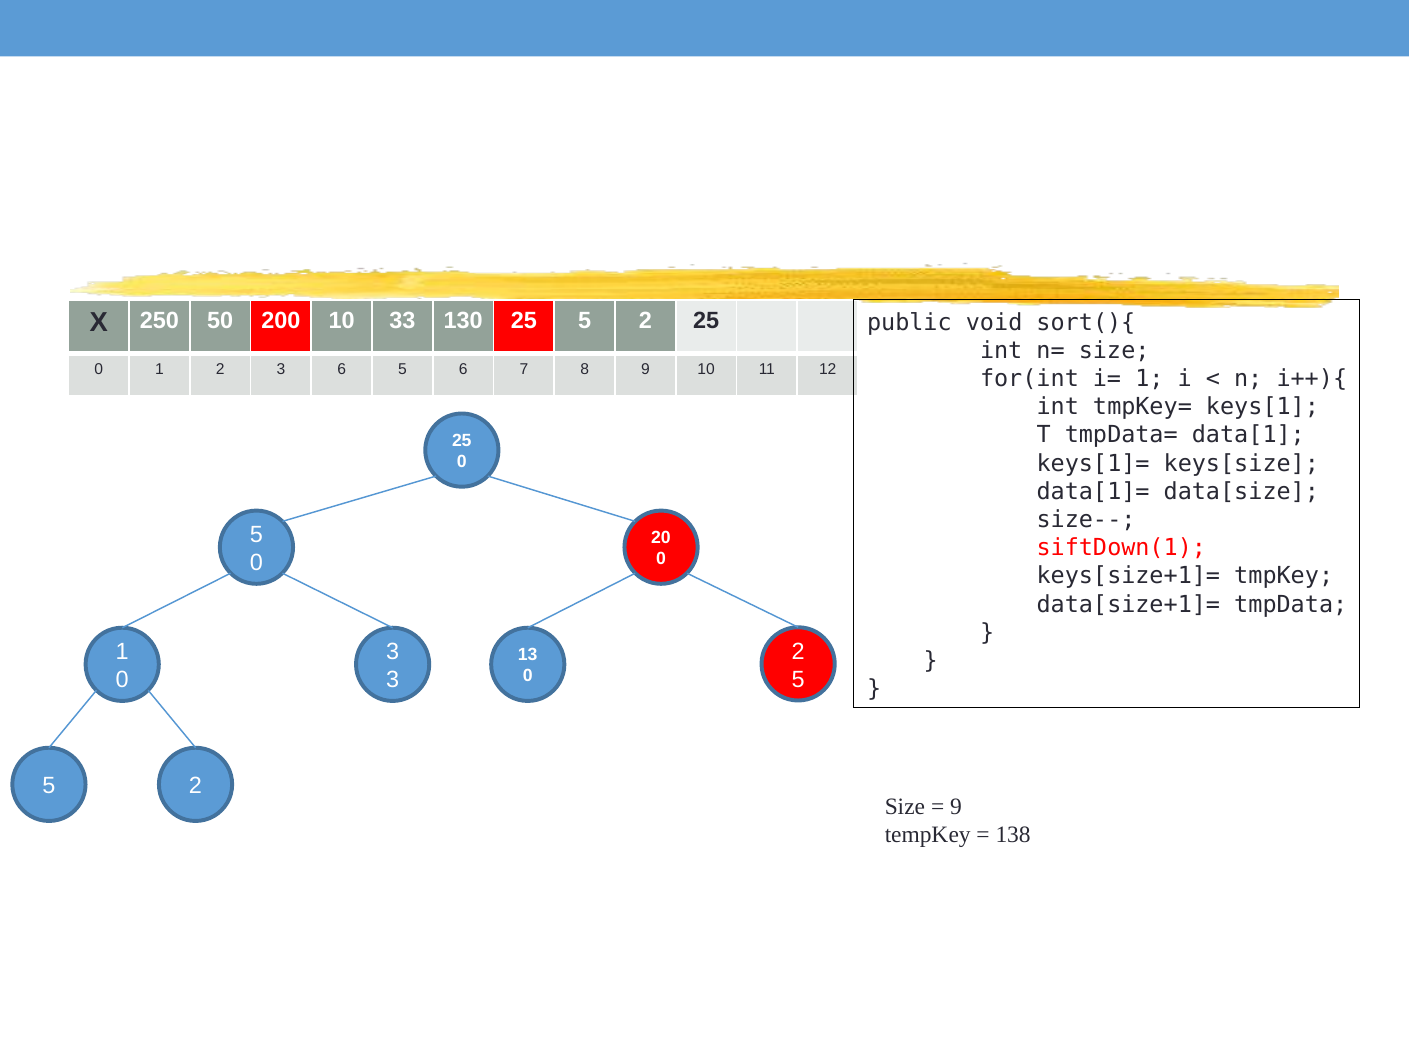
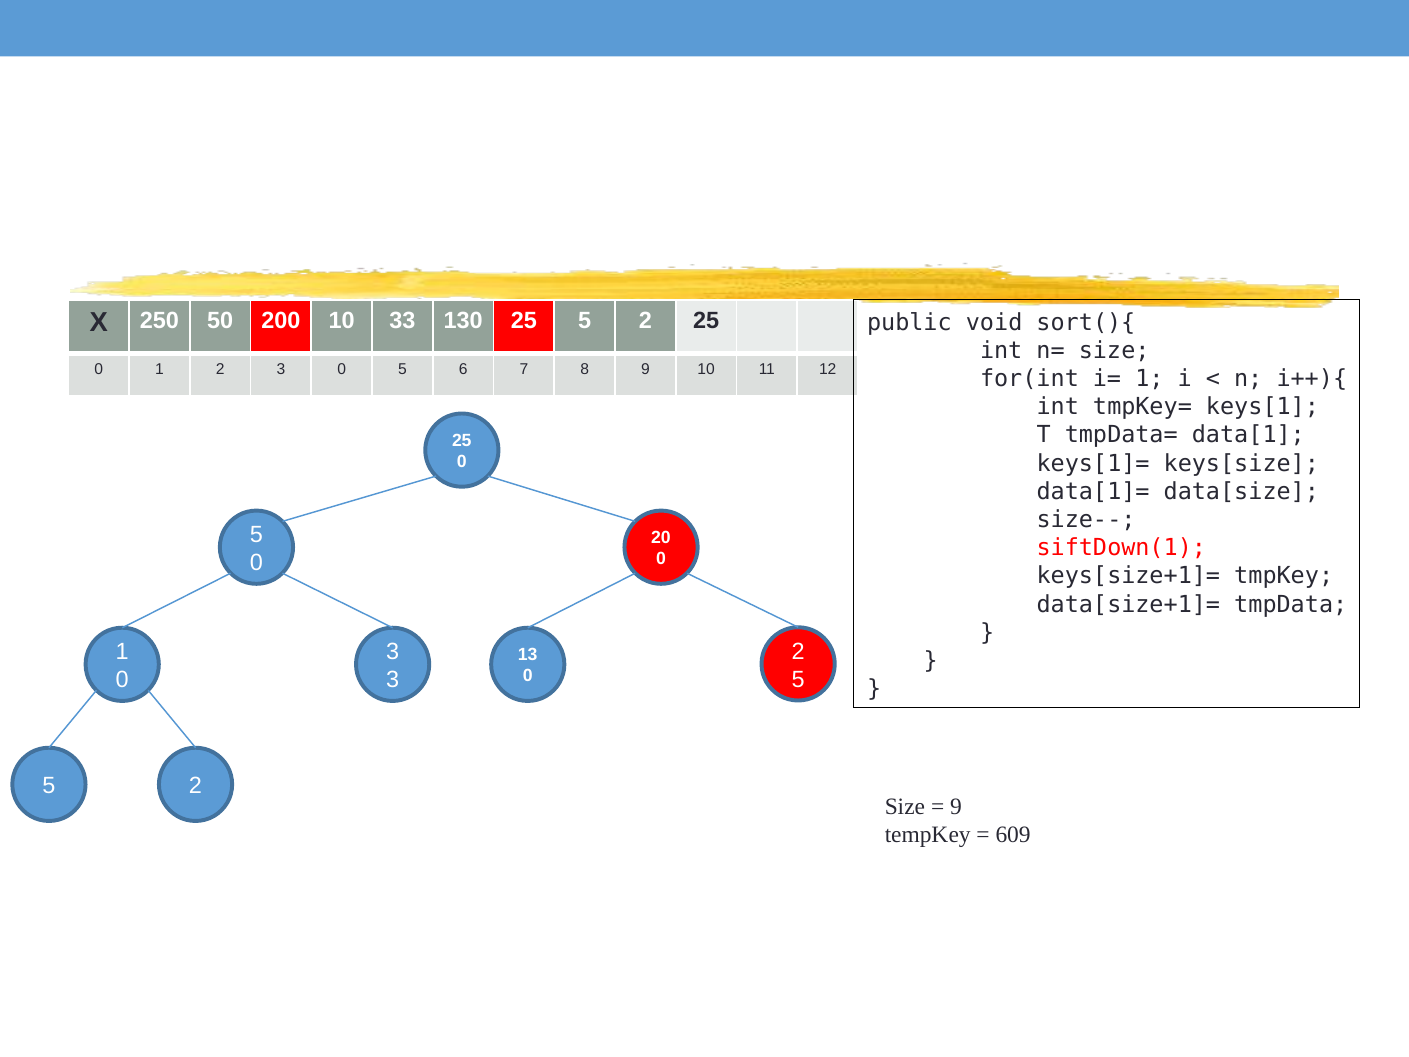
3 6: 6 -> 0
138: 138 -> 609
